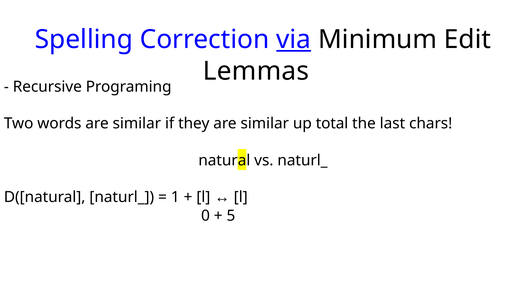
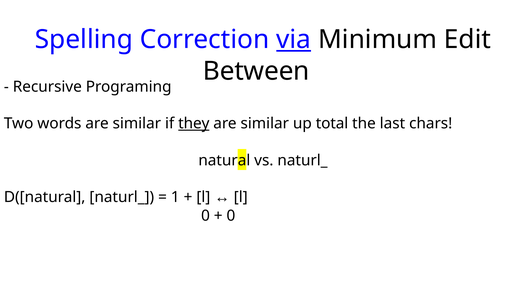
Lemmas: Lemmas -> Between
they underline: none -> present
5 at (231, 216): 5 -> 0
